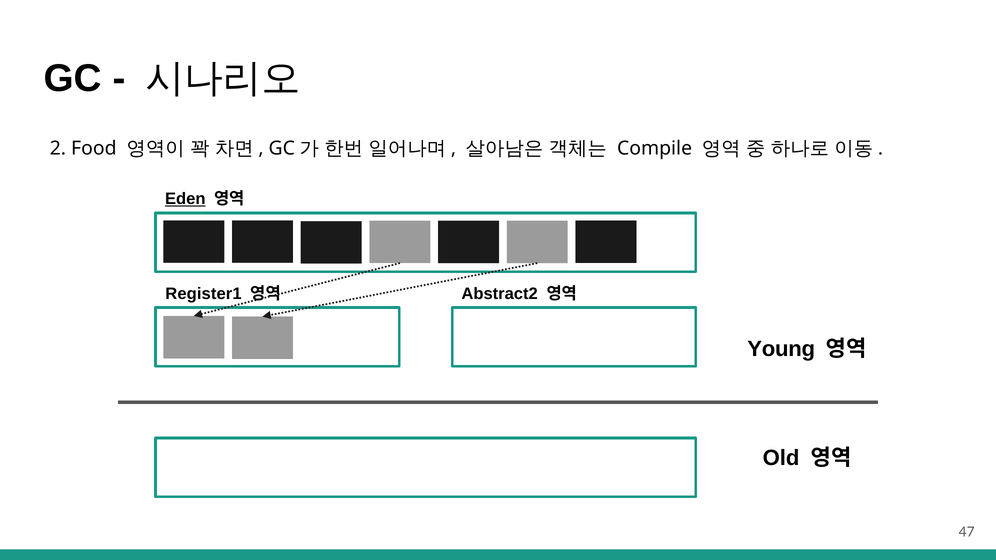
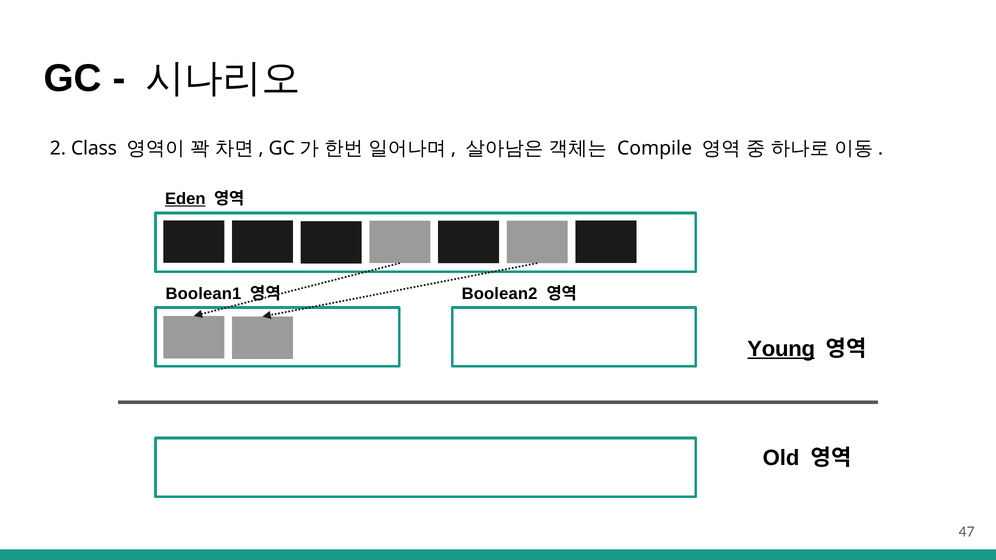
Food: Food -> Class
Register1: Register1 -> Boolean1
Abstract2: Abstract2 -> Boolean2
Young underline: none -> present
